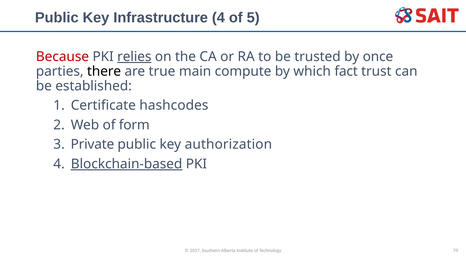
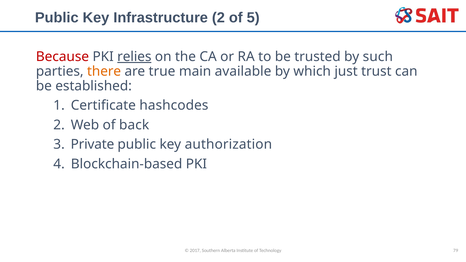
Infrastructure 4: 4 -> 2
once: once -> such
there colour: black -> orange
compute: compute -> available
fact: fact -> just
form: form -> back
Blockchain-based underline: present -> none
